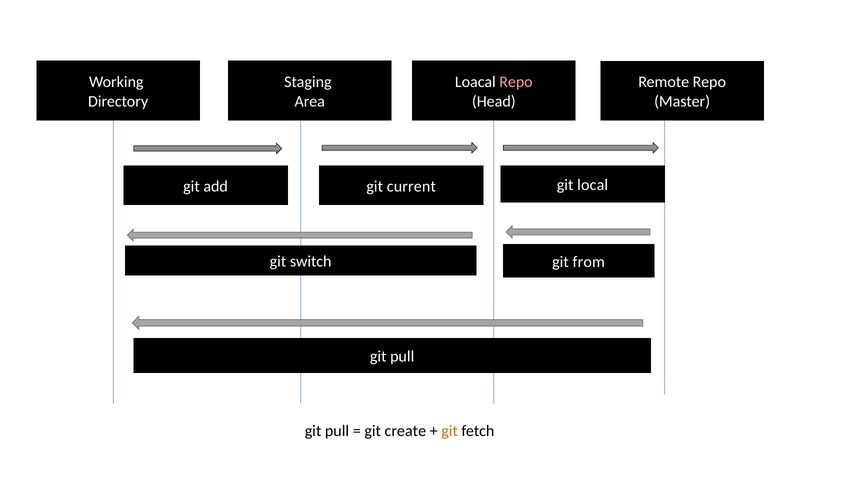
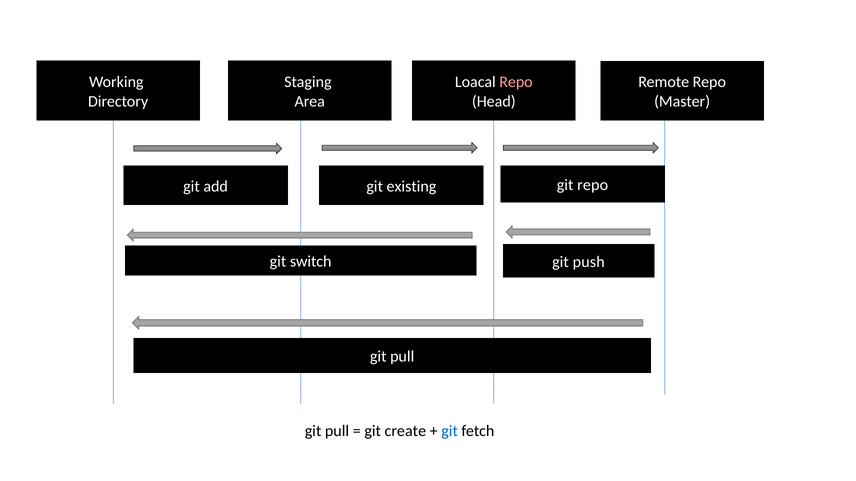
current: current -> existing
git local: local -> repo
from: from -> push
git at (450, 431) colour: orange -> blue
